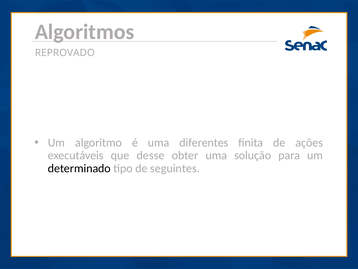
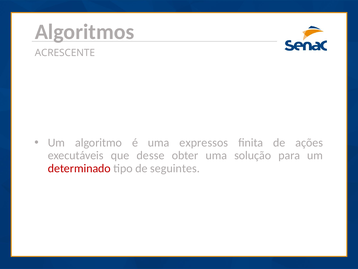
REPROVADO: REPROVADO -> ACRESCENTE
diferentes: diferentes -> expressos
determinado colour: black -> red
